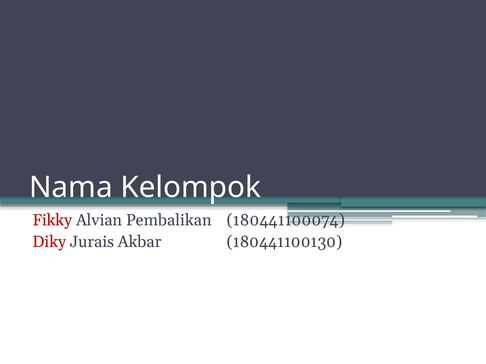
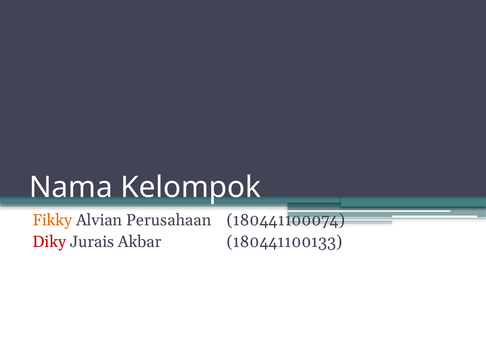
Fikky colour: red -> orange
Pembalikan: Pembalikan -> Perusahaan
180441100130: 180441100130 -> 180441100133
